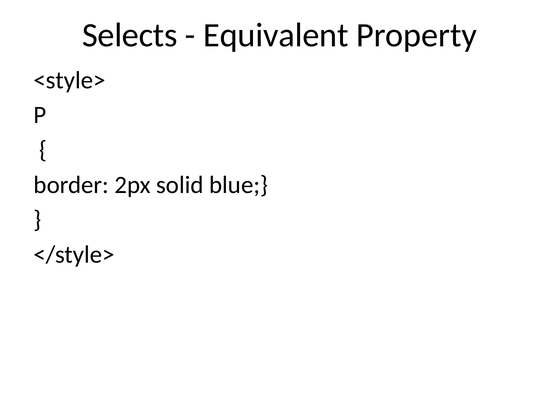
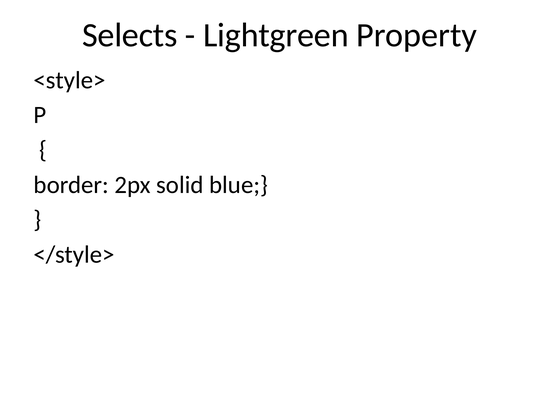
Equivalent: Equivalent -> Lightgreen
